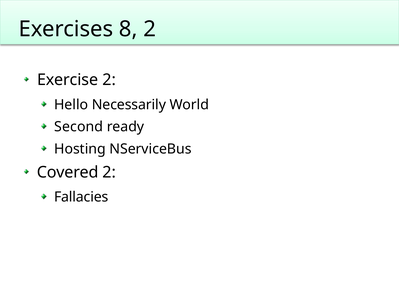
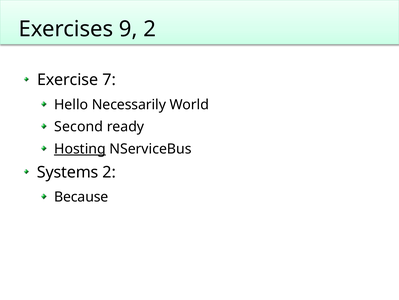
8: 8 -> 9
Exercise 2: 2 -> 7
Hosting underline: none -> present
Covered: Covered -> Systems
Fallacies: Fallacies -> Because
